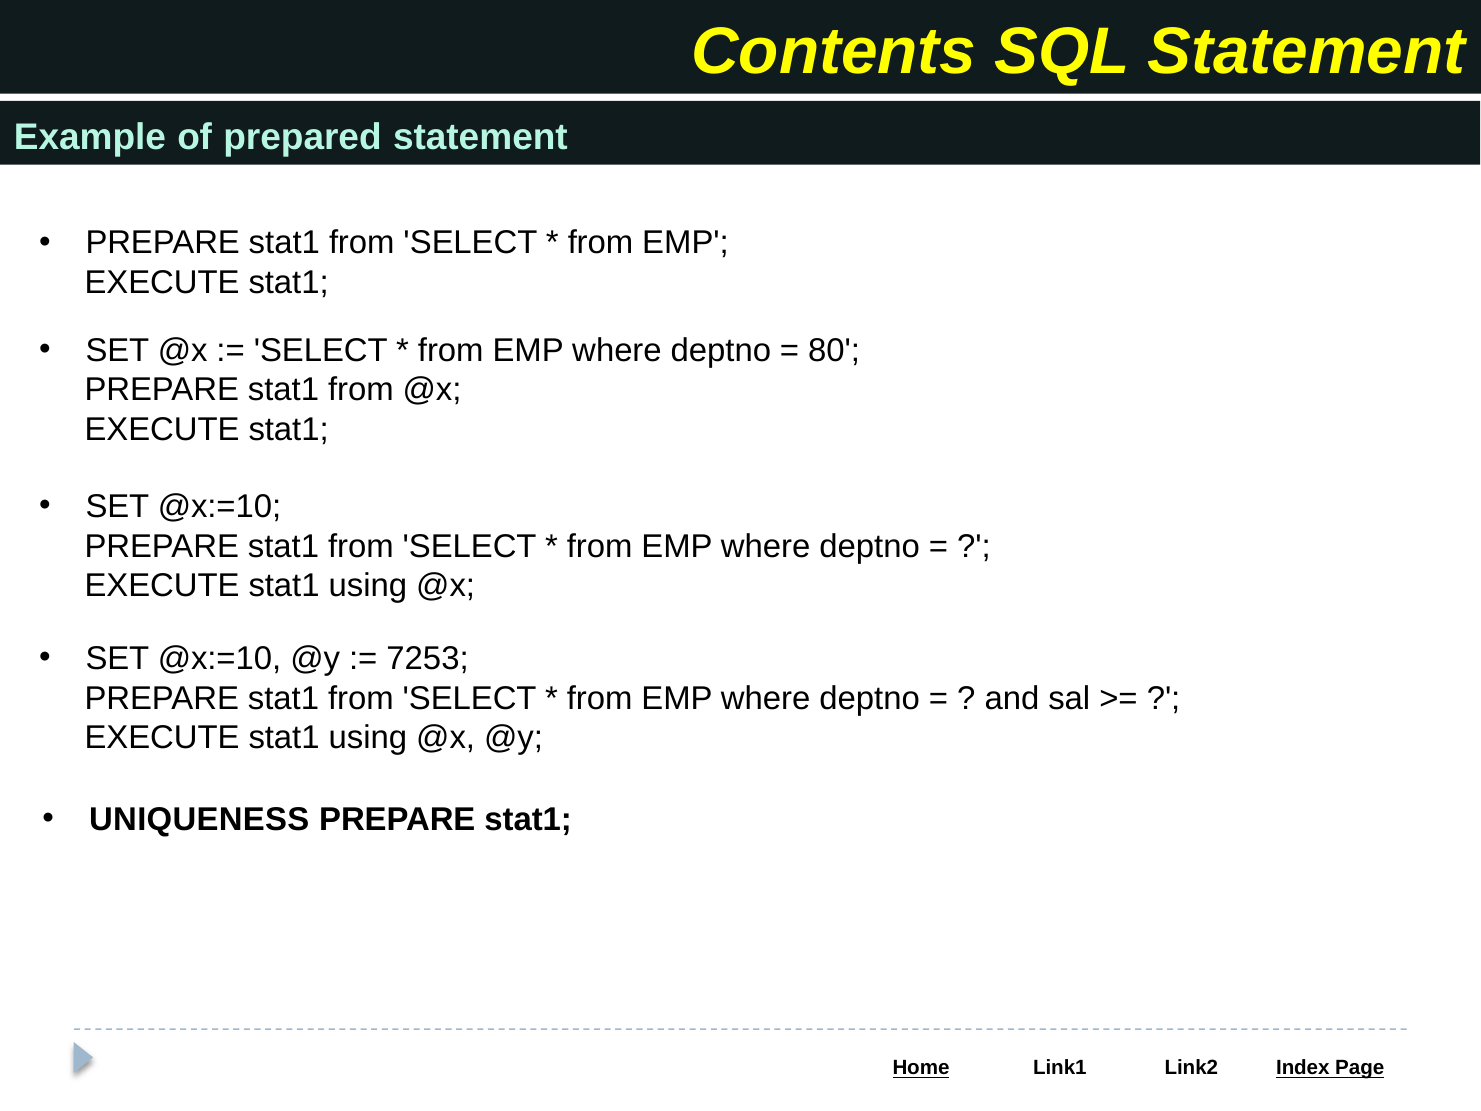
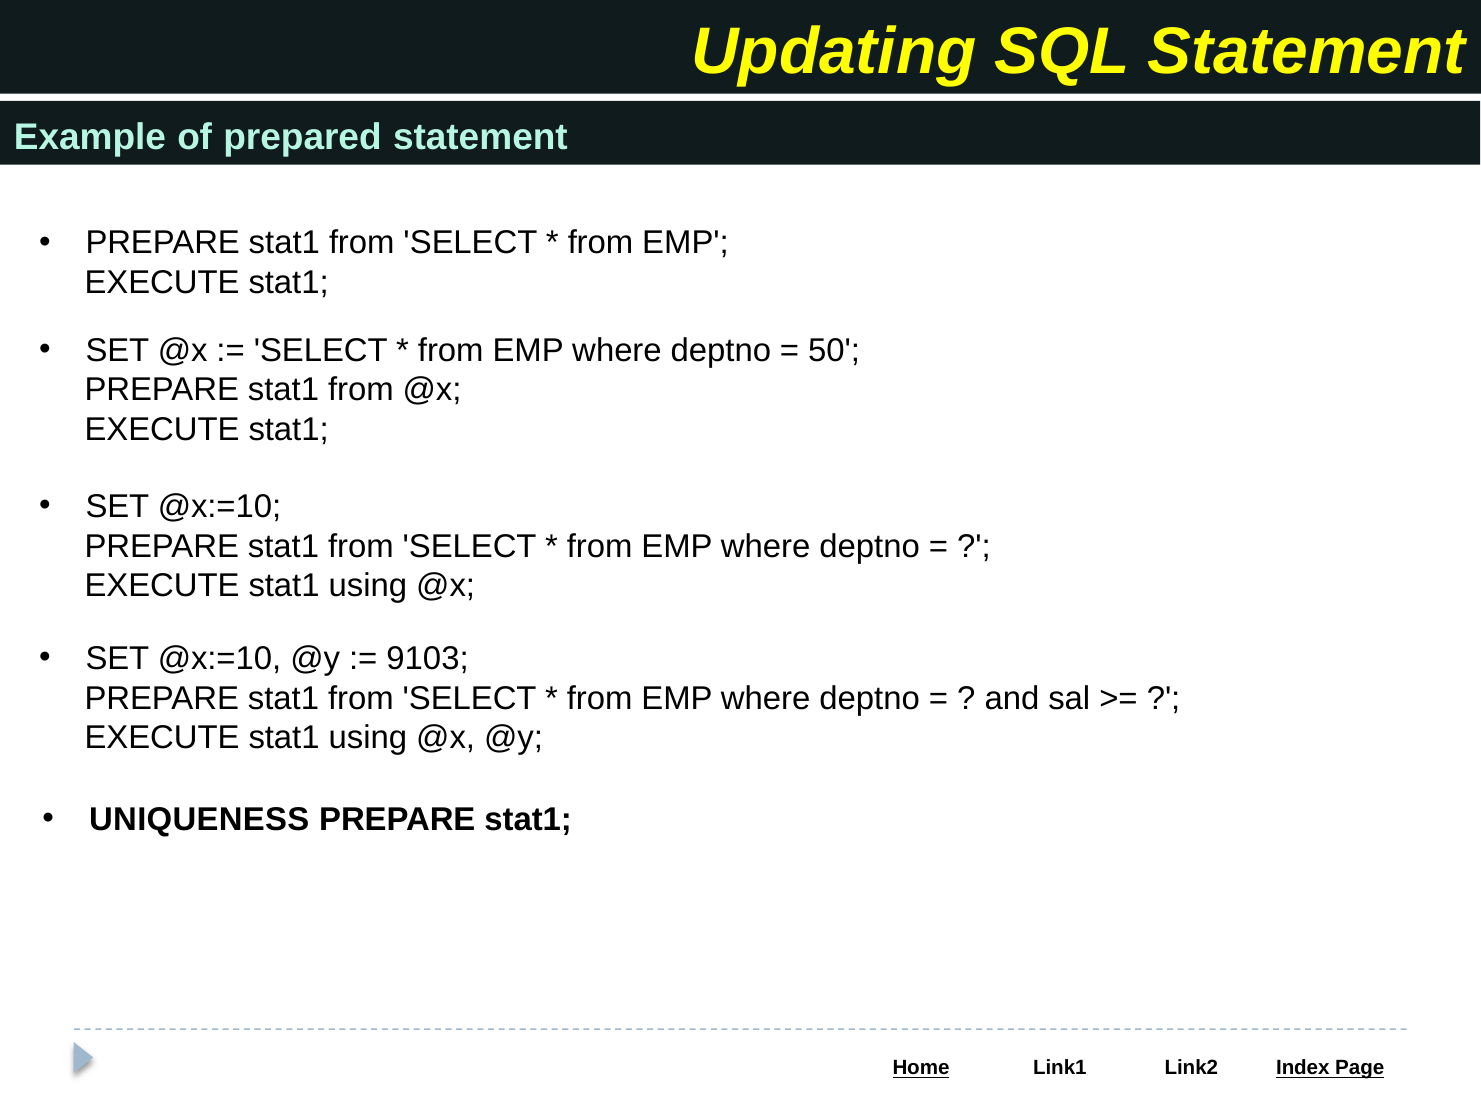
Contents: Contents -> Updating
80: 80 -> 50
7253: 7253 -> 9103
